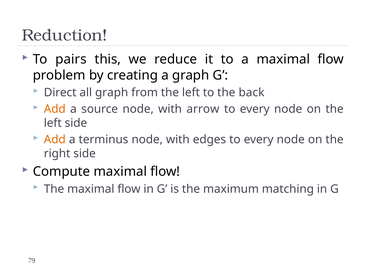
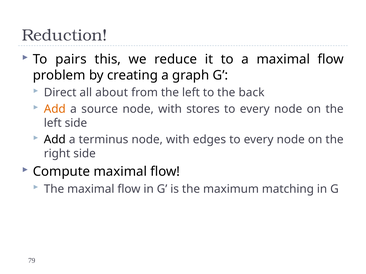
all graph: graph -> about
arrow: arrow -> stores
Add at (55, 140) colour: orange -> black
